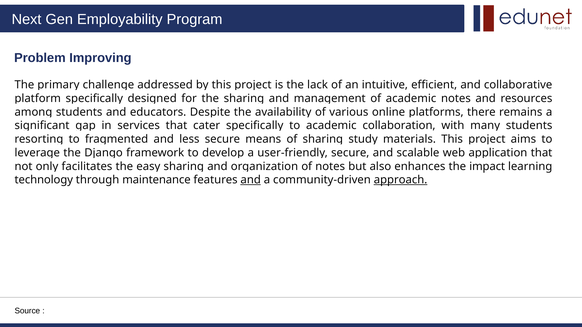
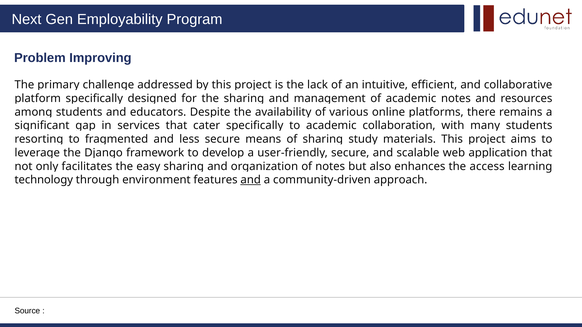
impact: impact -> access
maintenance: maintenance -> environment
approach underline: present -> none
